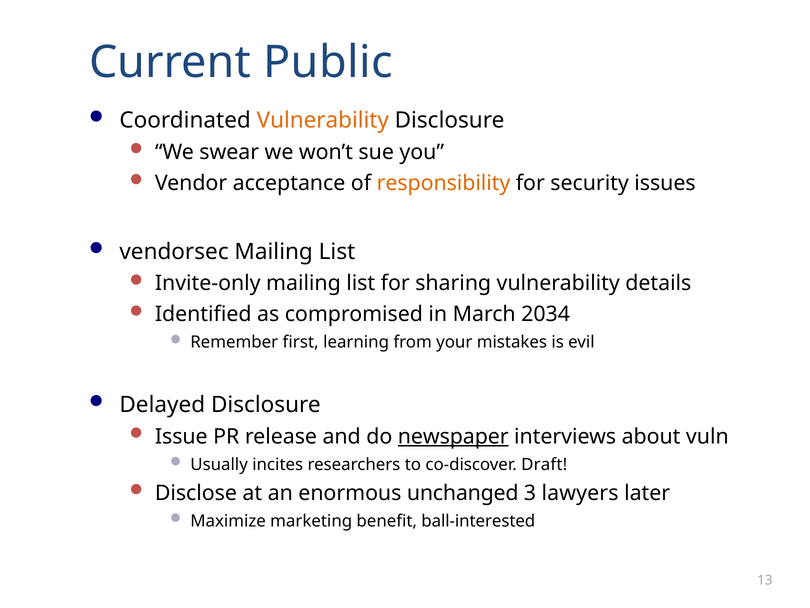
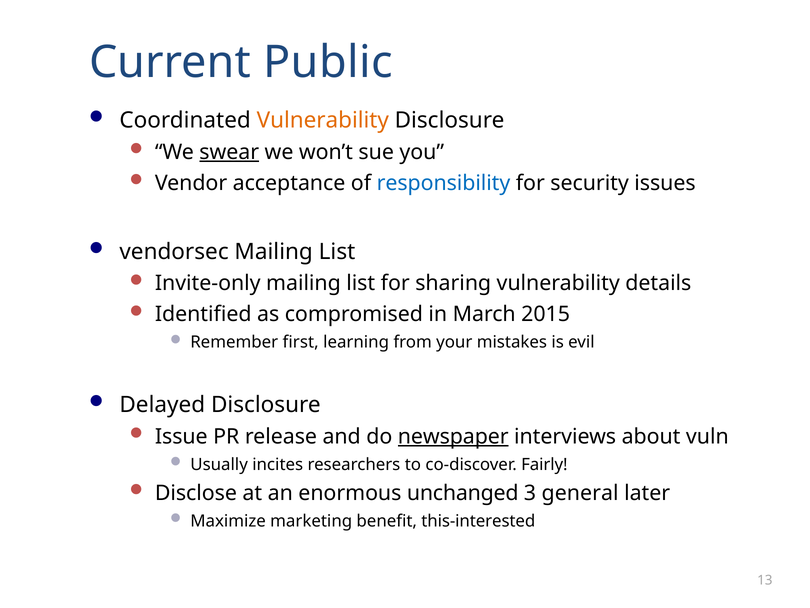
swear underline: none -> present
responsibility colour: orange -> blue
2034: 2034 -> 2015
Draft: Draft -> Fairly
lawyers: lawyers -> general
ball-interested: ball-interested -> this-interested
